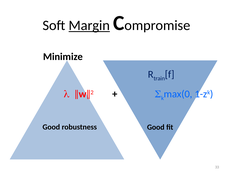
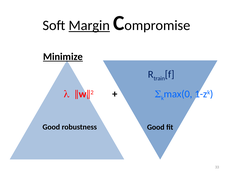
Minimize underline: none -> present
